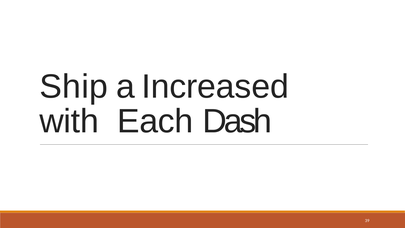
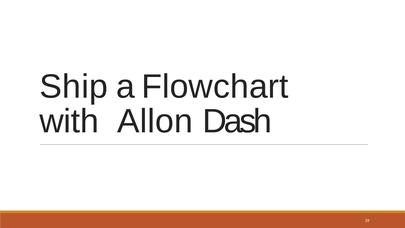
Increased: Increased -> Flowchart
Each: Each -> Allon
